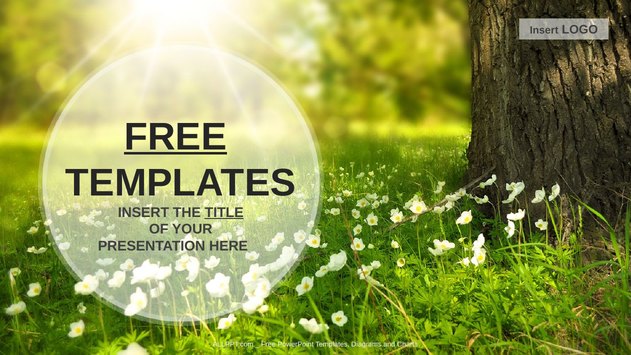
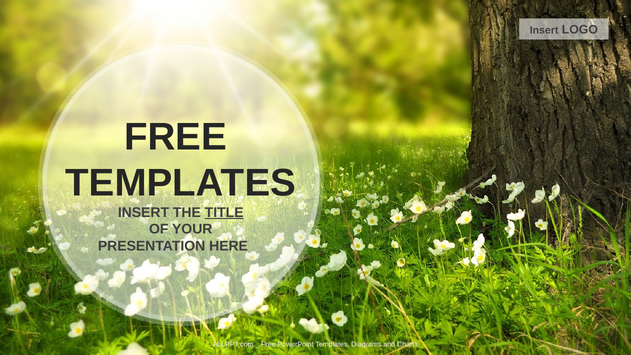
FREE at (175, 137) underline: present -> none
